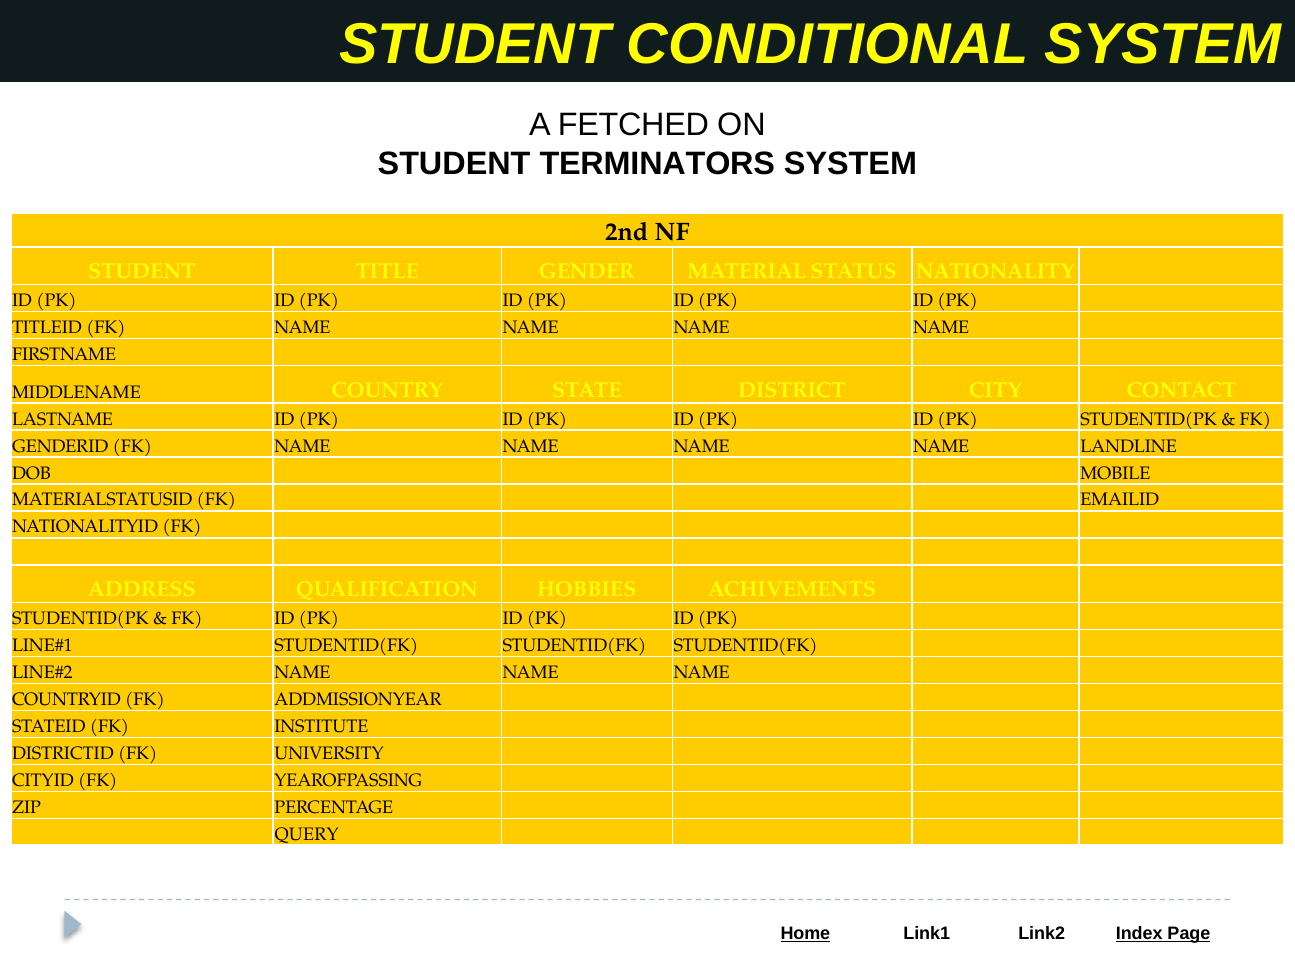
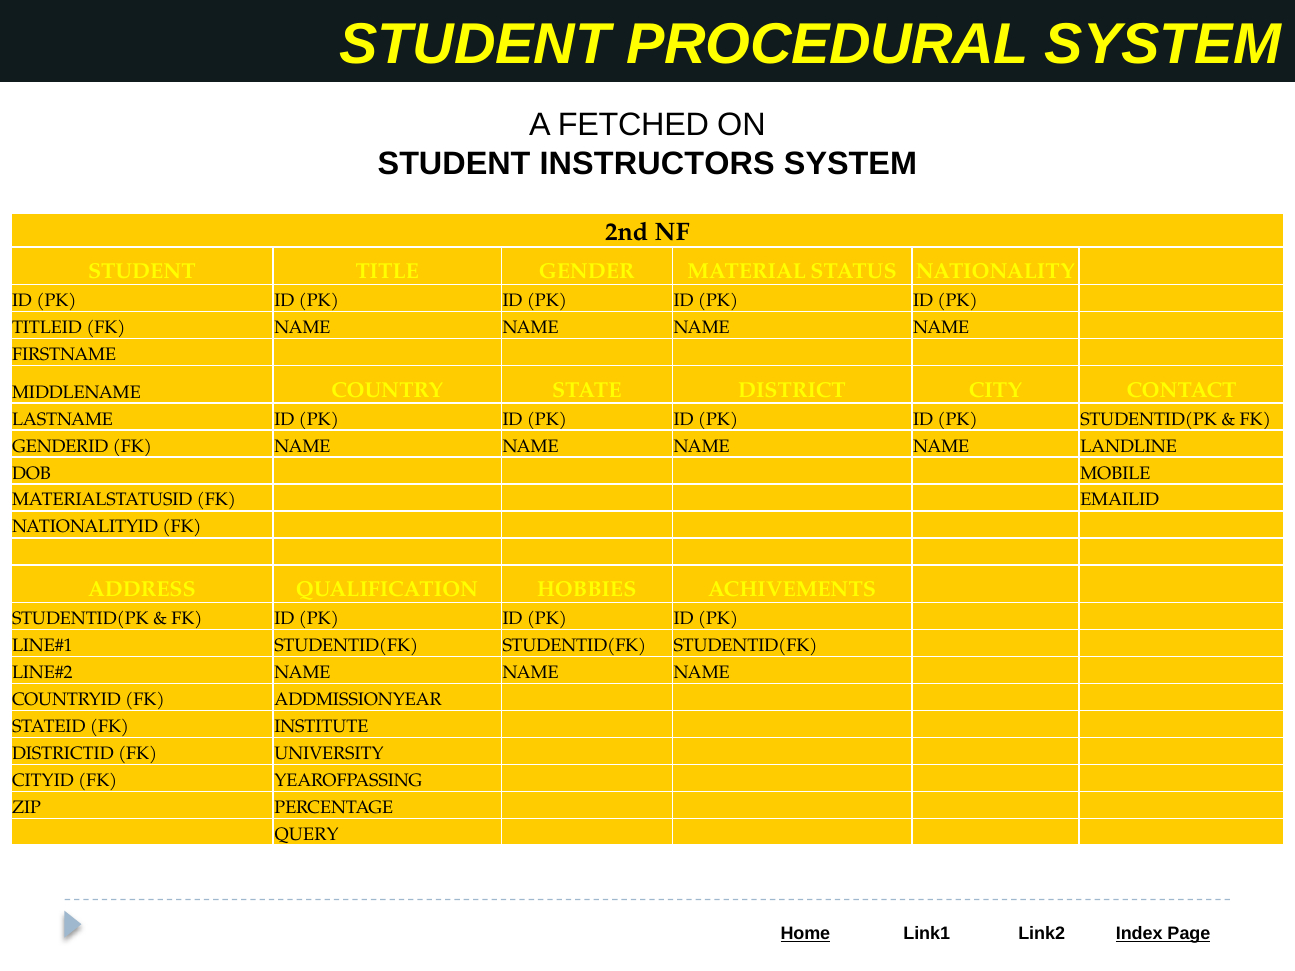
CONDITIONAL: CONDITIONAL -> PROCEDURAL
TERMINATORS: TERMINATORS -> INSTRUCTORS
